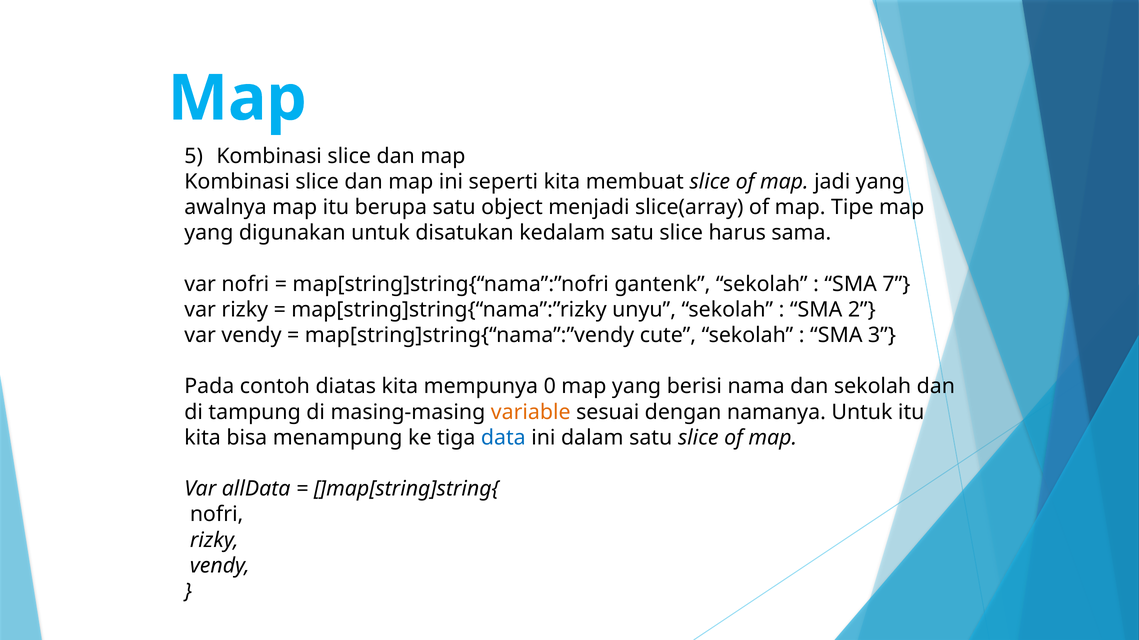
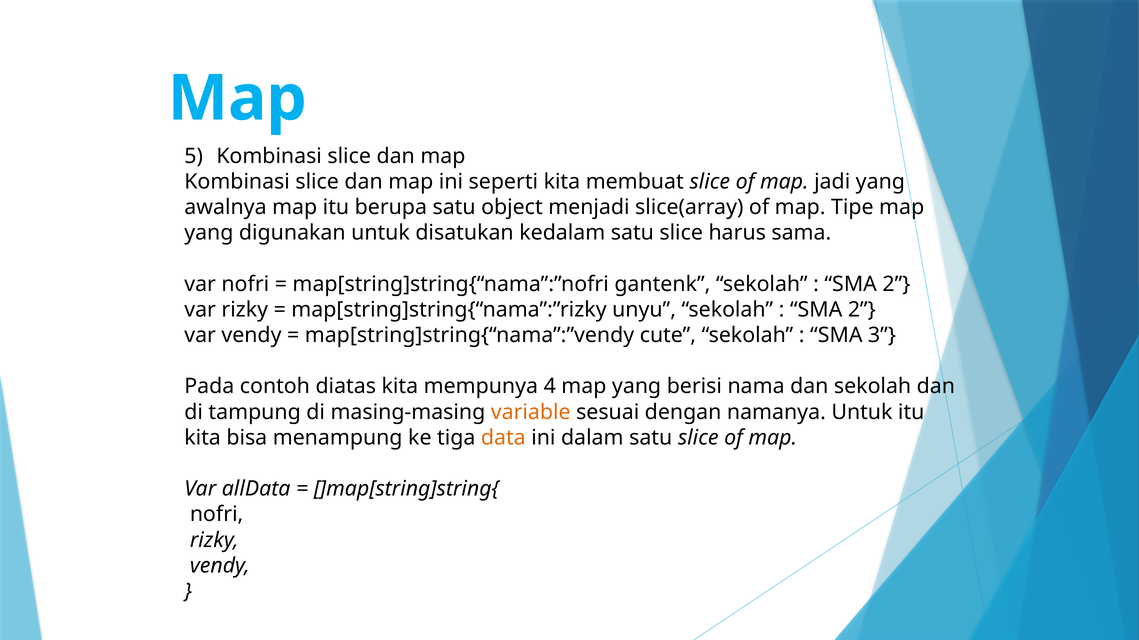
7 at (896, 284): 7 -> 2
0: 0 -> 4
data colour: blue -> orange
